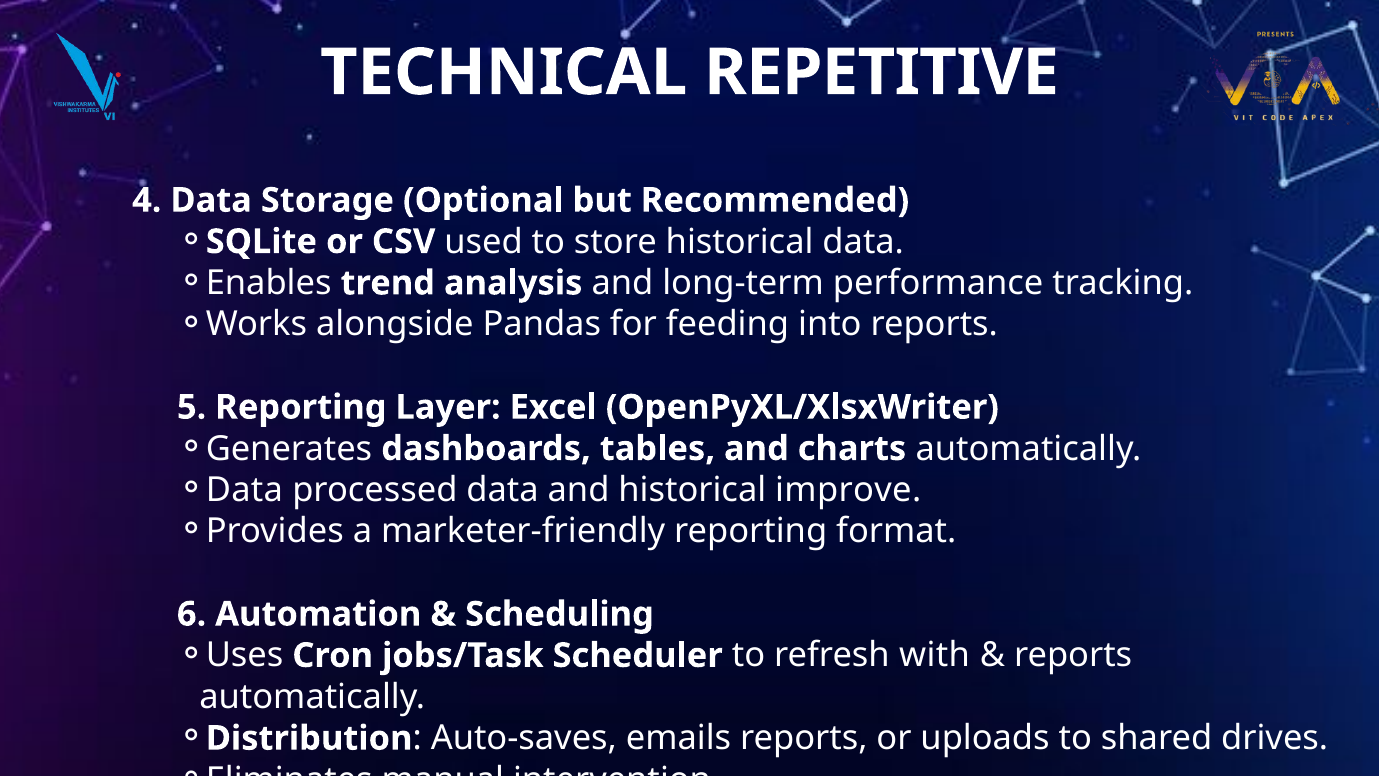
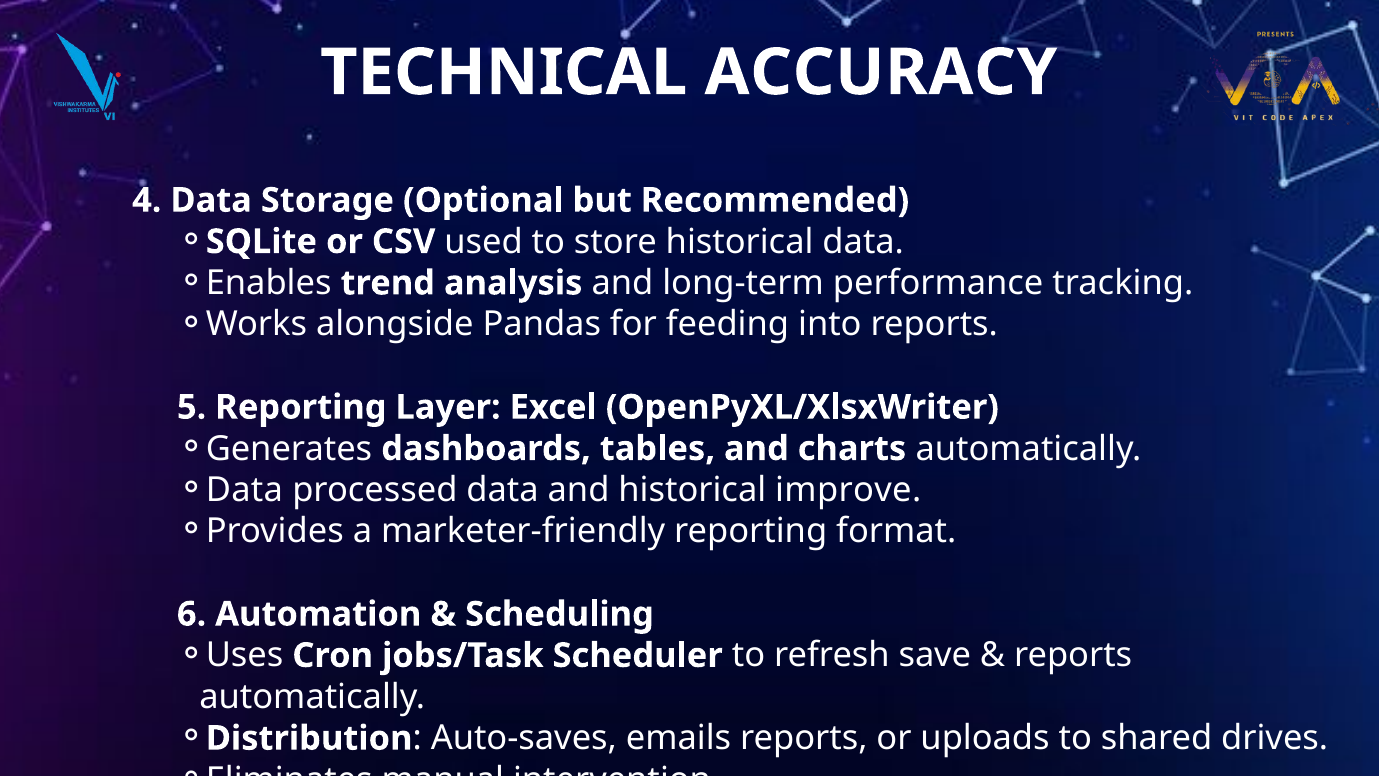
REPETITIVE: REPETITIVE -> ACCURACY
with: with -> save
